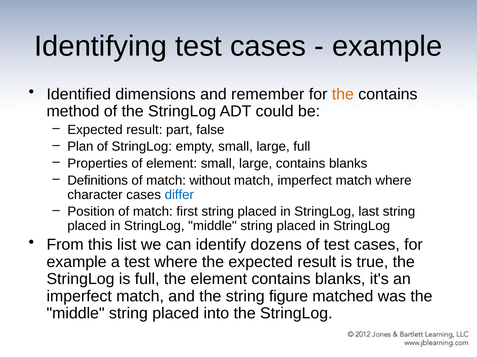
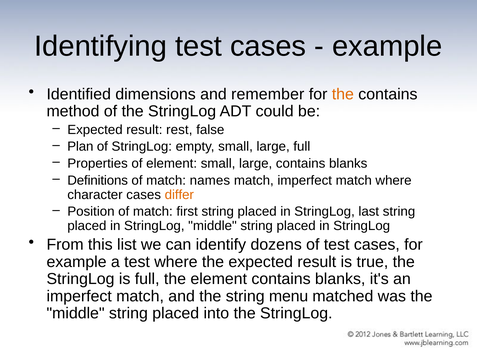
part: part -> rest
without: without -> names
differ colour: blue -> orange
figure: figure -> menu
